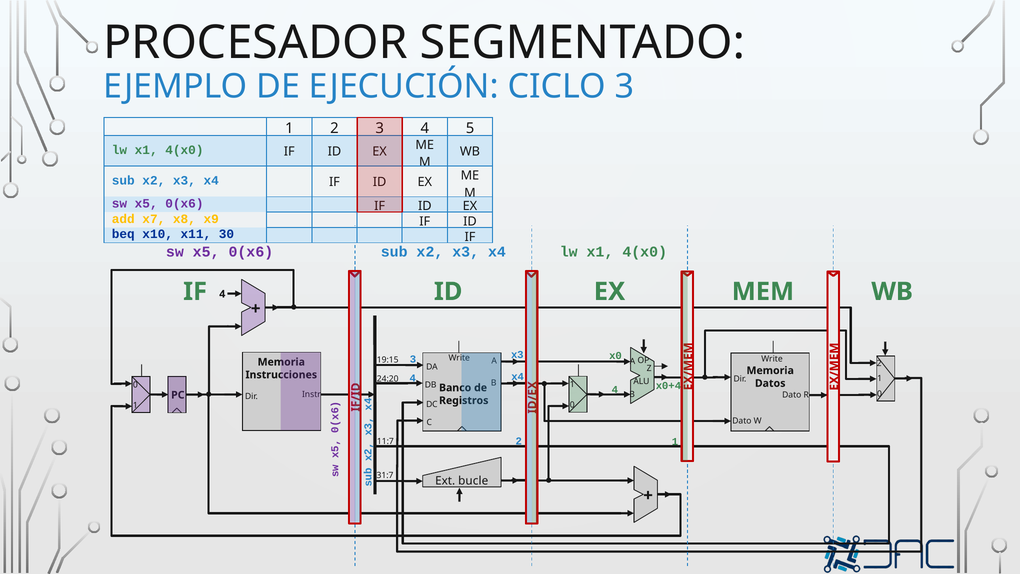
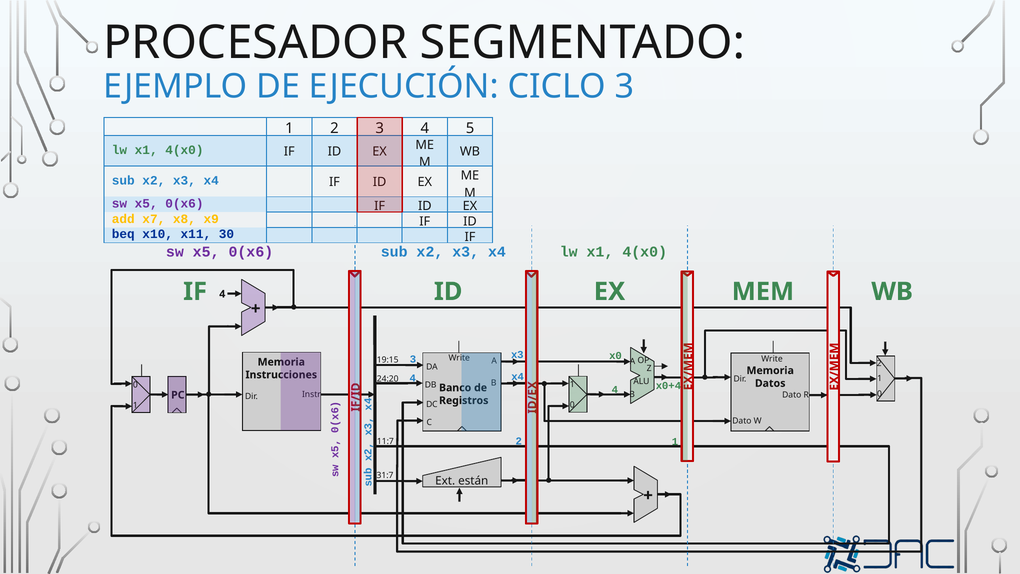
bucle: bucle -> están
